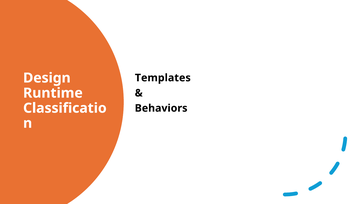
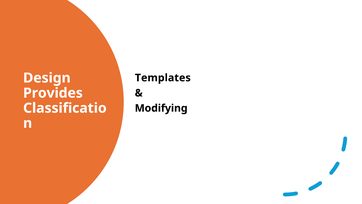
Runtime: Runtime -> Provides
Behaviors: Behaviors -> Modifying
